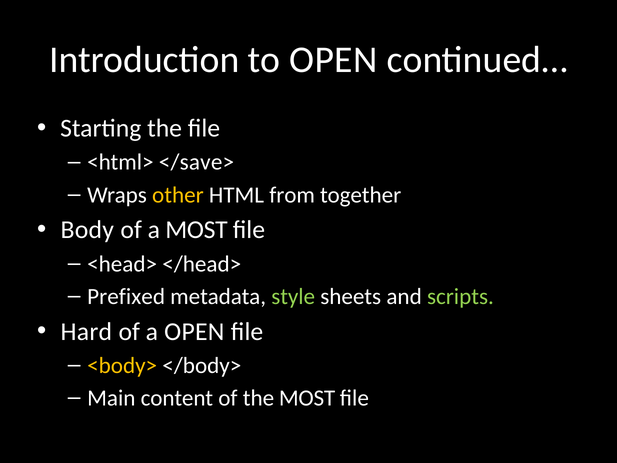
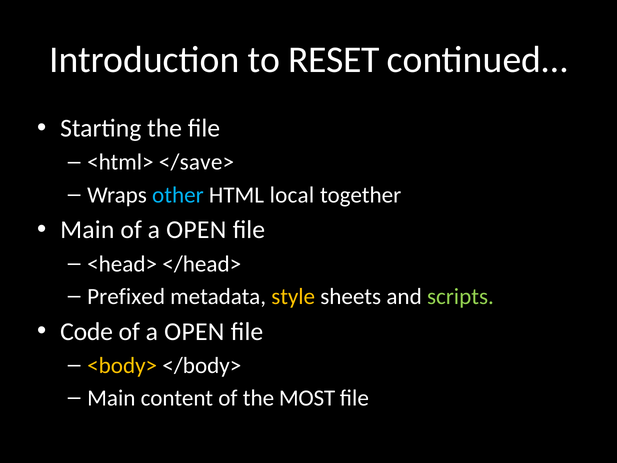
to OPEN: OPEN -> RESET
other colour: yellow -> light blue
from: from -> local
Body at (87, 230): Body -> Main
MOST at (197, 230): MOST -> OPEN
style colour: light green -> yellow
Hard: Hard -> Code
